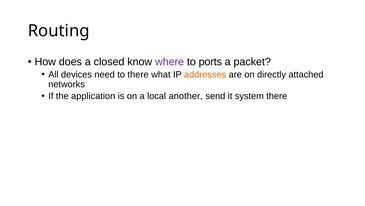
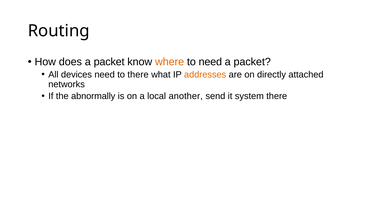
does a closed: closed -> packet
where colour: purple -> orange
to ports: ports -> need
application: application -> abnormally
